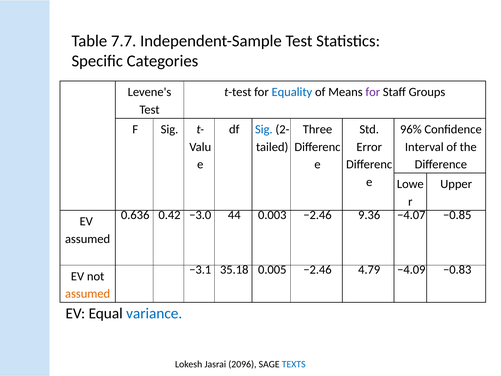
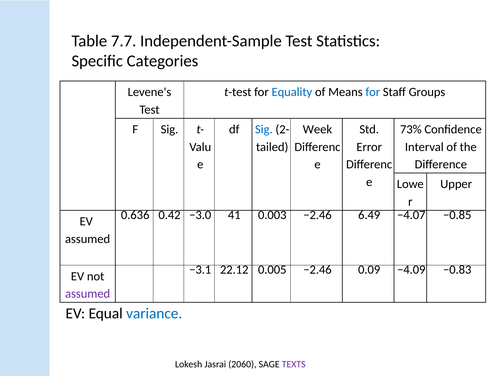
for at (373, 92) colour: purple -> blue
Three: Three -> Week
96%: 96% -> 73%
44: 44 -> 41
9.36: 9.36 -> 6.49
35.18: 35.18 -> 22.12
4.79: 4.79 -> 0.09
assumed at (88, 294) colour: orange -> purple
2096: 2096 -> 2060
TEXTS colour: blue -> purple
